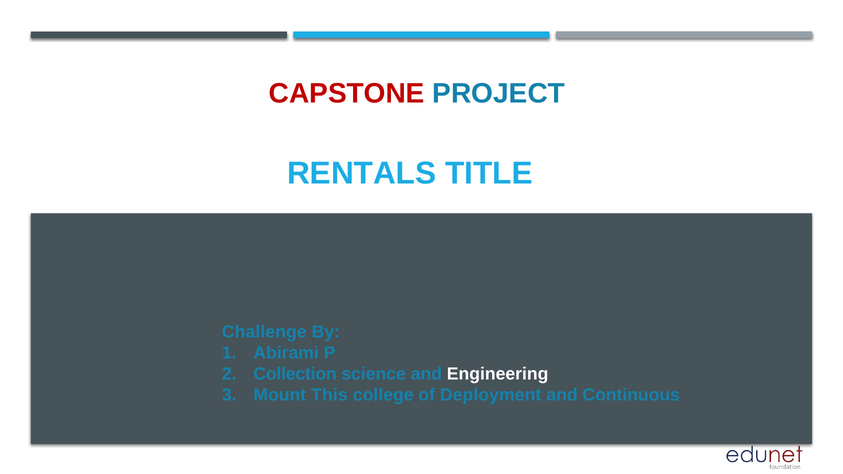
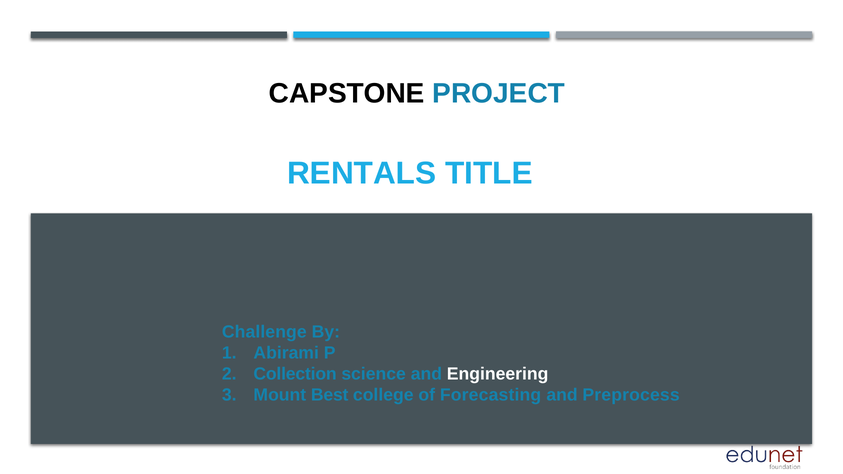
CAPSTONE colour: red -> black
This: This -> Best
Deployment: Deployment -> Forecasting
Continuous: Continuous -> Preprocess
